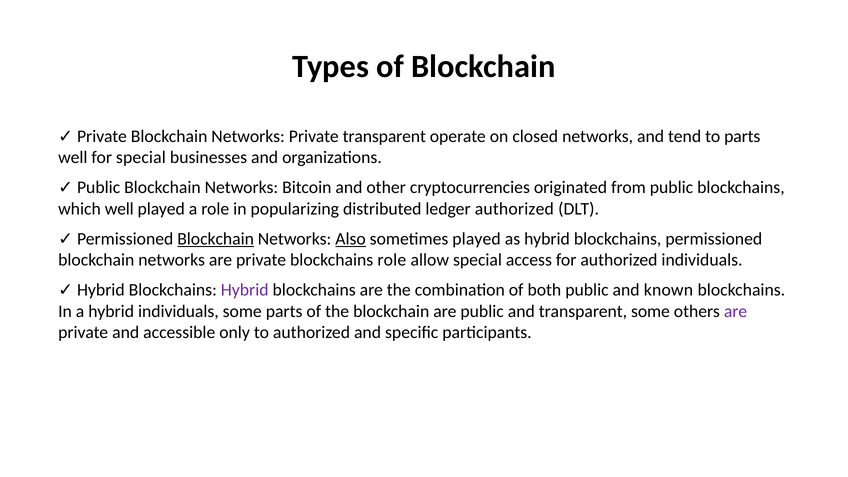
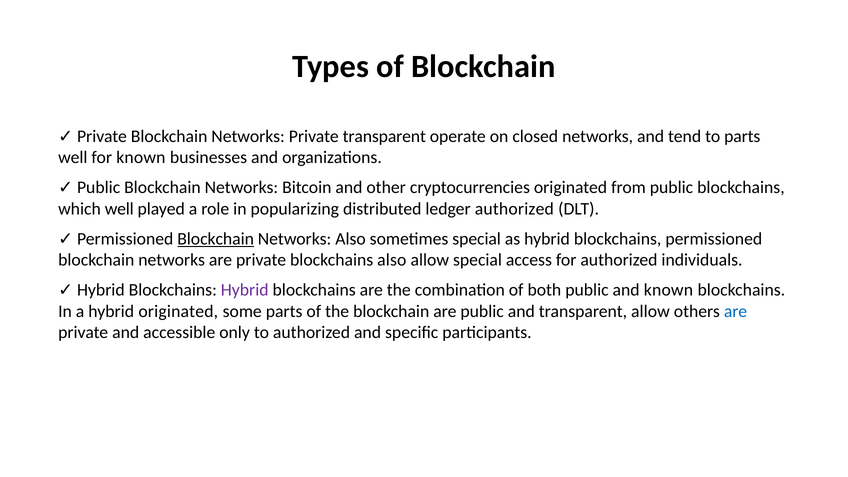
for special: special -> known
Also at (351, 239) underline: present -> none
sometimes played: played -> special
blockchains role: role -> also
hybrid individuals: individuals -> originated
transparent some: some -> allow
are at (736, 311) colour: purple -> blue
